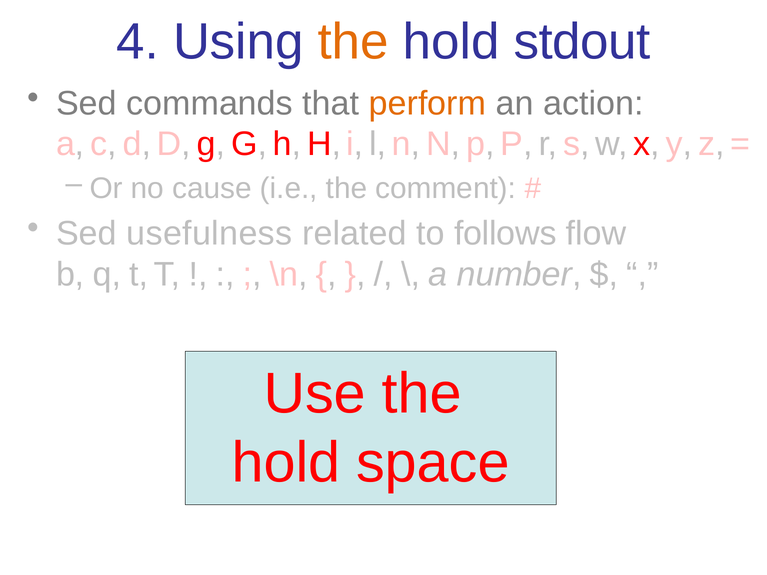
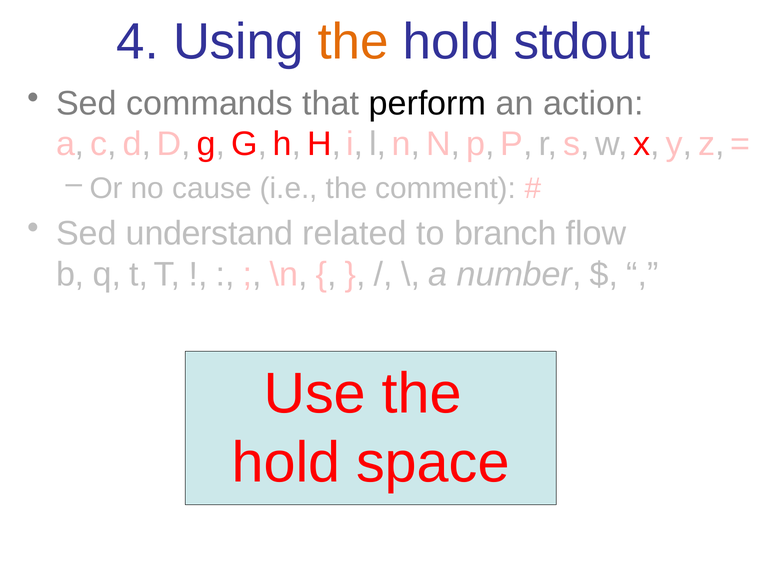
perform colour: orange -> black
usefulness: usefulness -> understand
follows: follows -> branch
